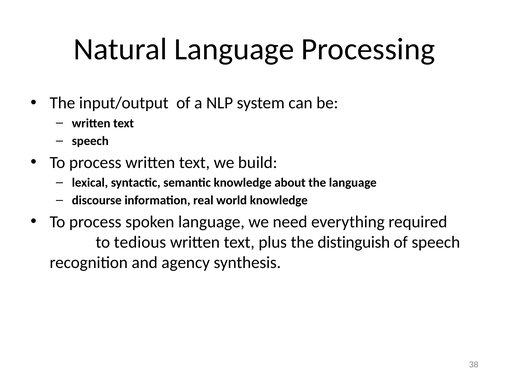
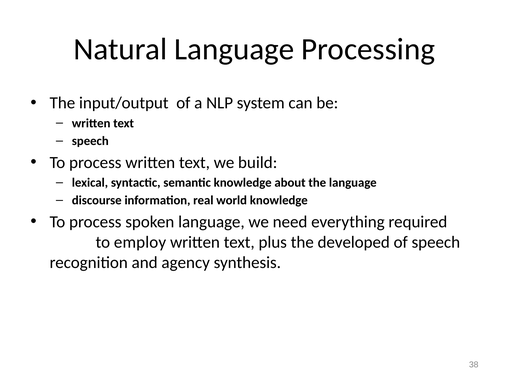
tedious: tedious -> employ
distinguish: distinguish -> developed
